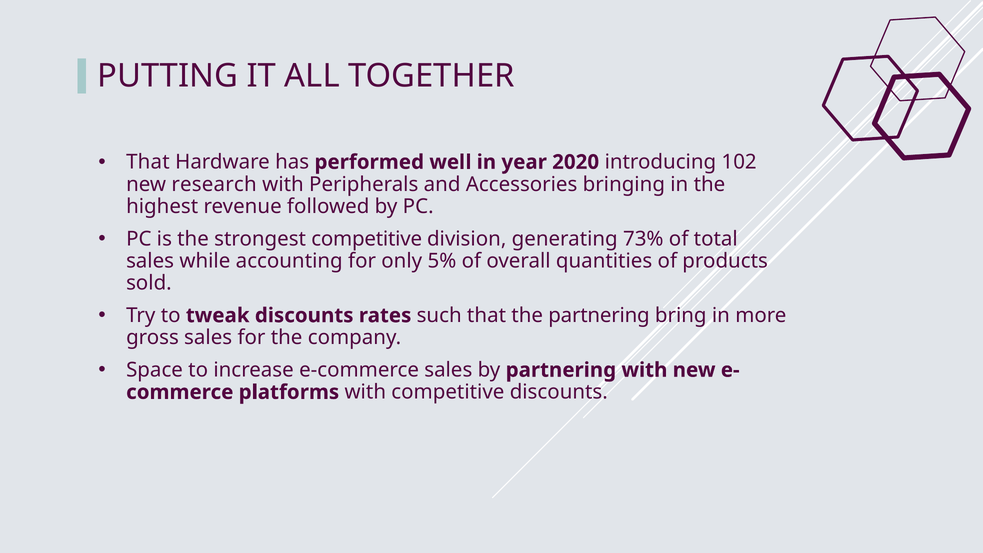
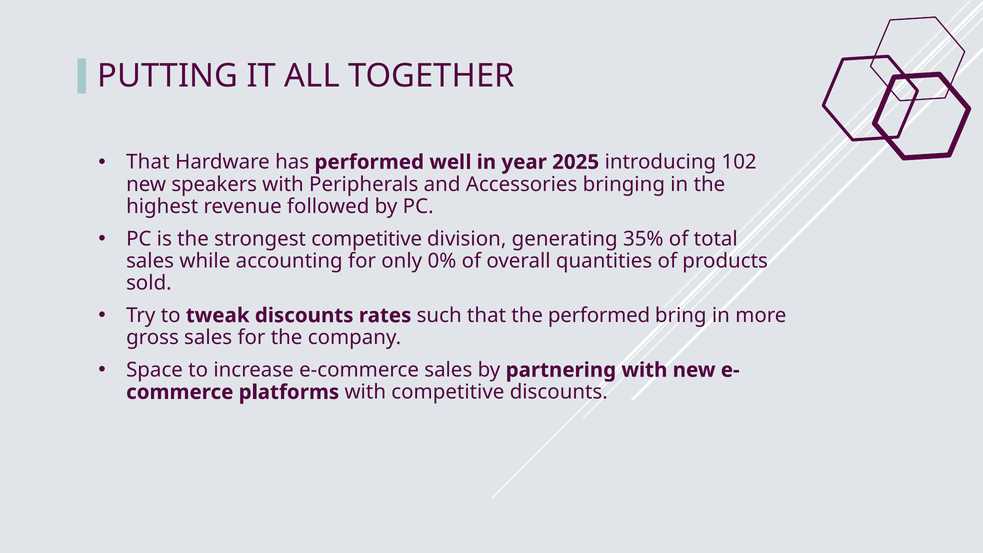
2020: 2020 -> 2025
research: research -> speakers
73%: 73% -> 35%
5%: 5% -> 0%
the partnering: partnering -> performed
